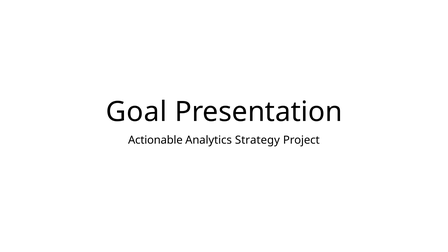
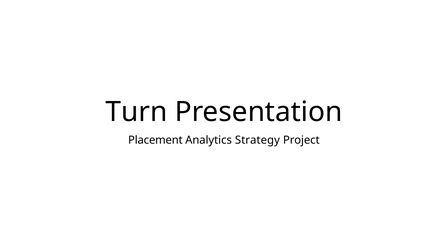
Goal: Goal -> Turn
Actionable: Actionable -> Placement
